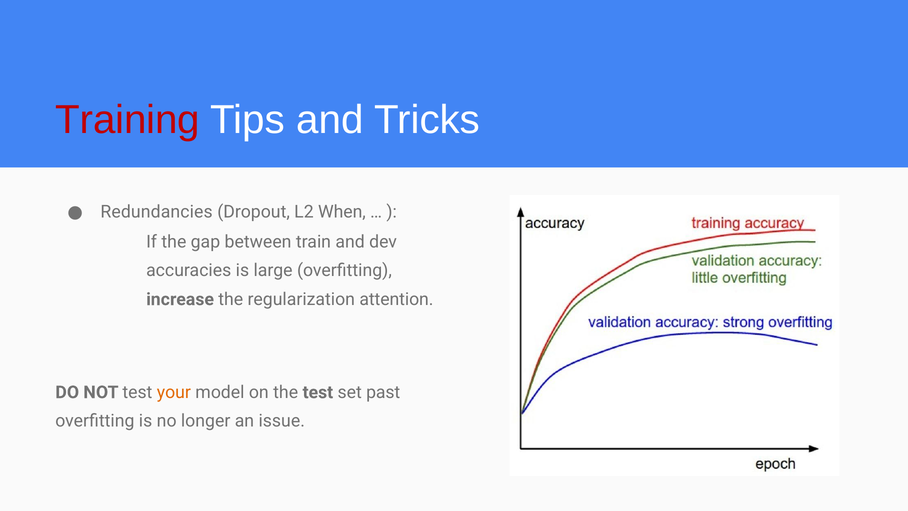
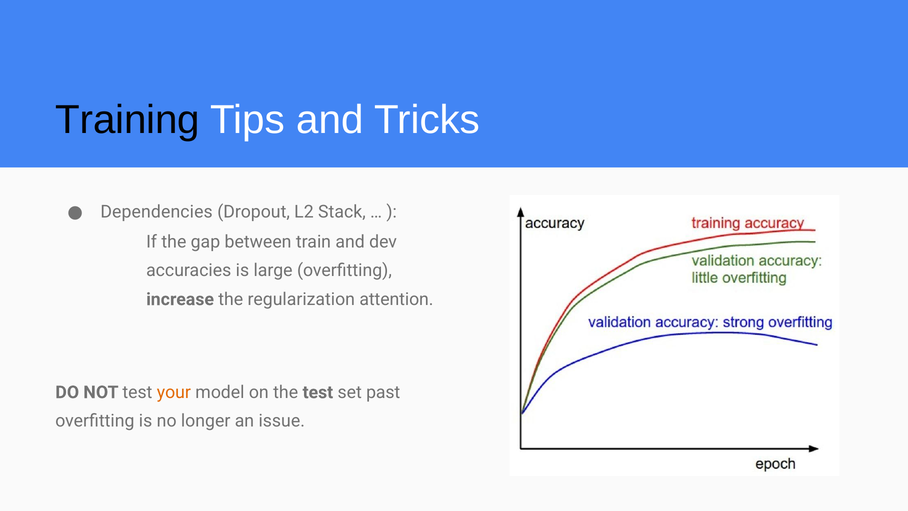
Training colour: red -> black
Redundancies: Redundancies -> Dependencies
When: When -> Stack
